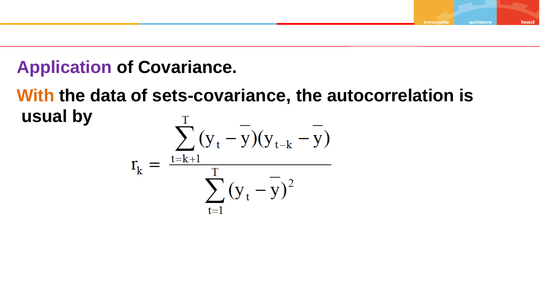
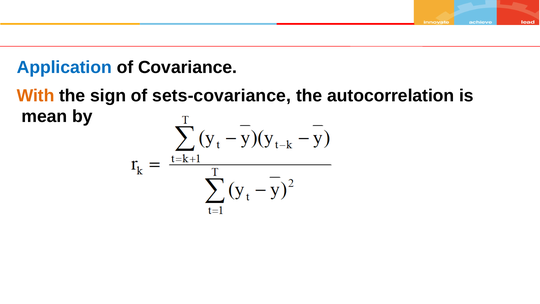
Application colour: purple -> blue
data: data -> sign
usual: usual -> mean
